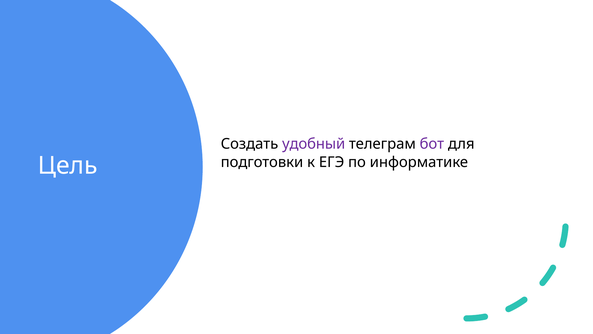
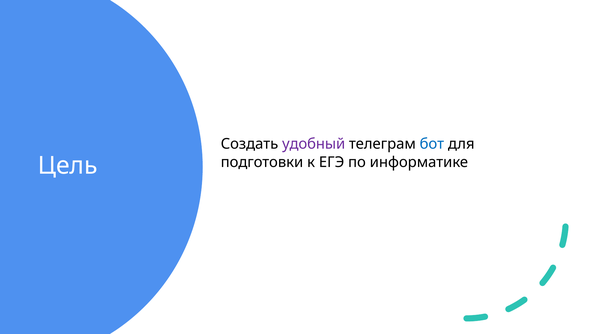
бот colour: purple -> blue
